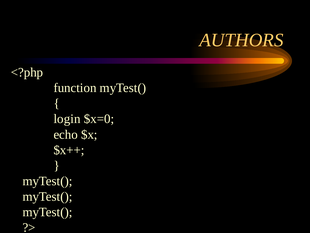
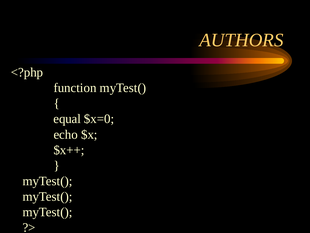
login: login -> equal
